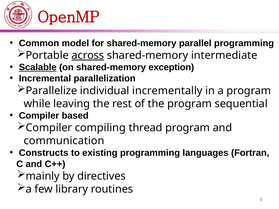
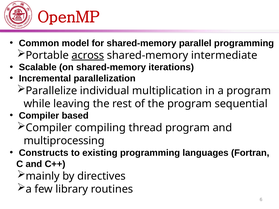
Scalable underline: present -> none
exception: exception -> iterations
incrementally: incrementally -> multiplication
communication: communication -> multiprocessing
